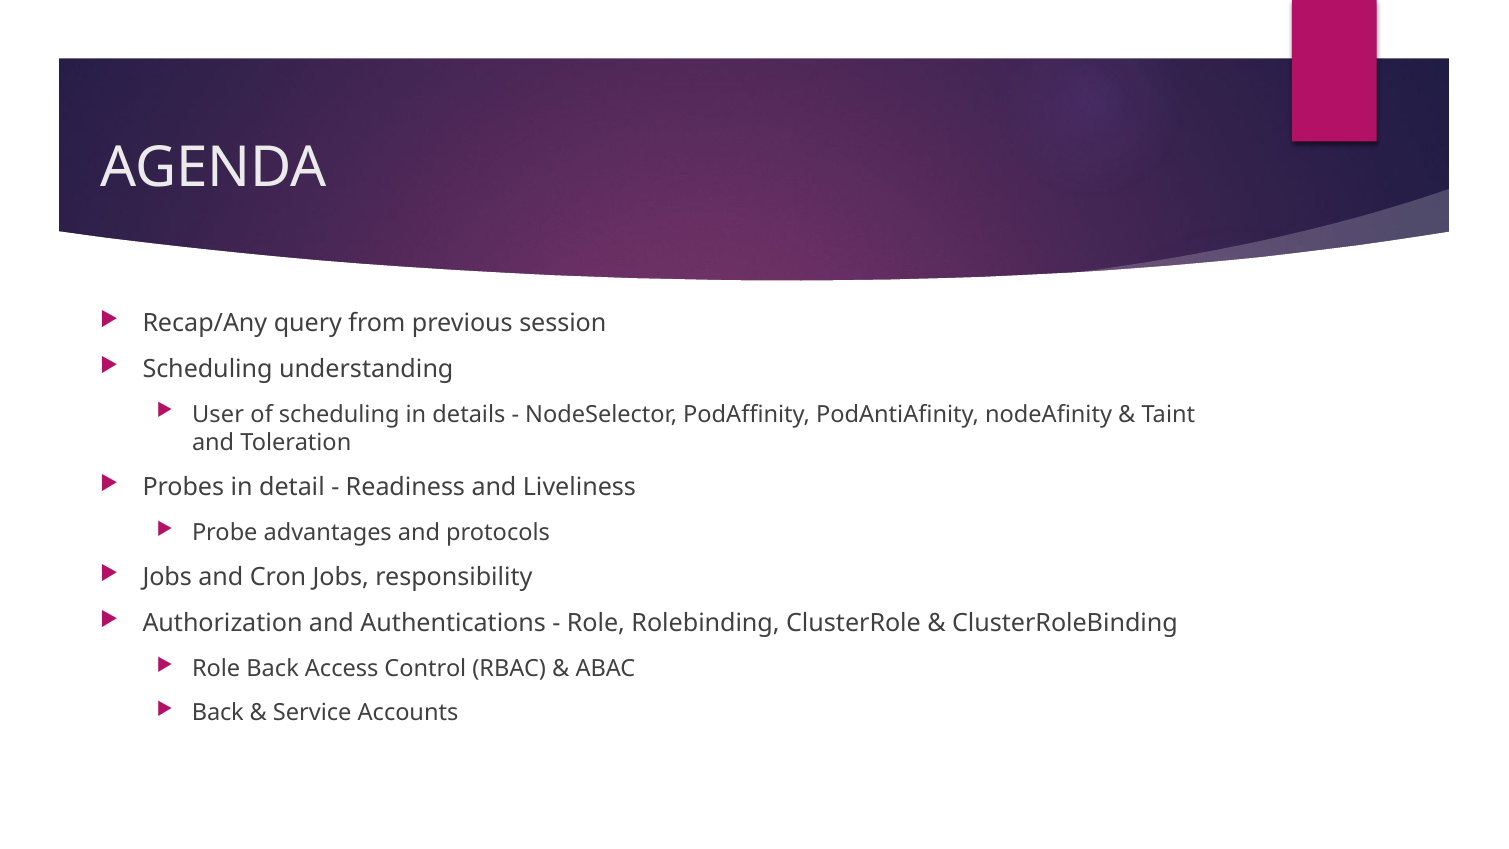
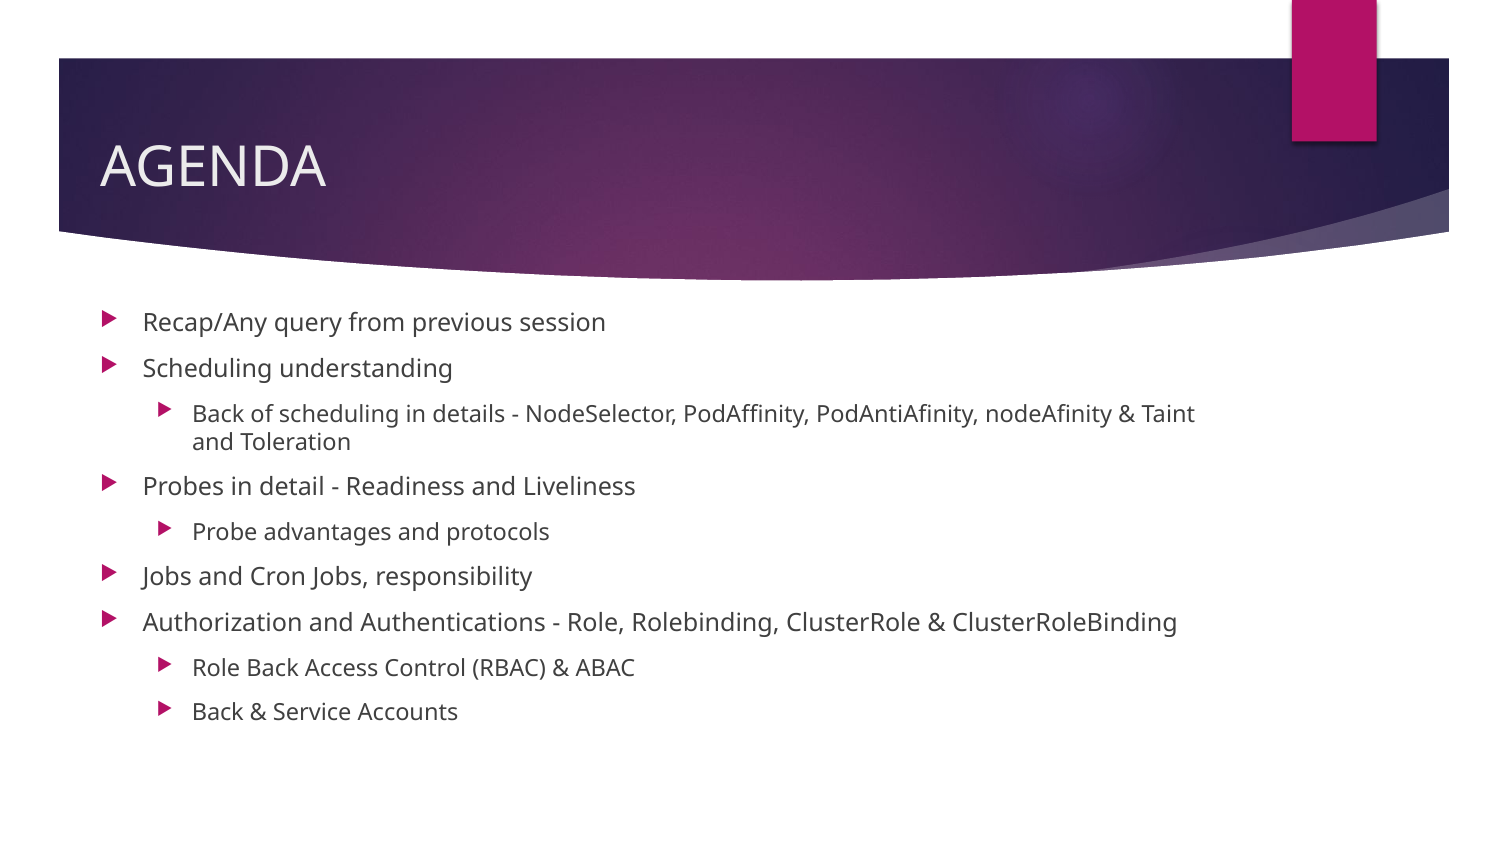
User at (218, 414): User -> Back
